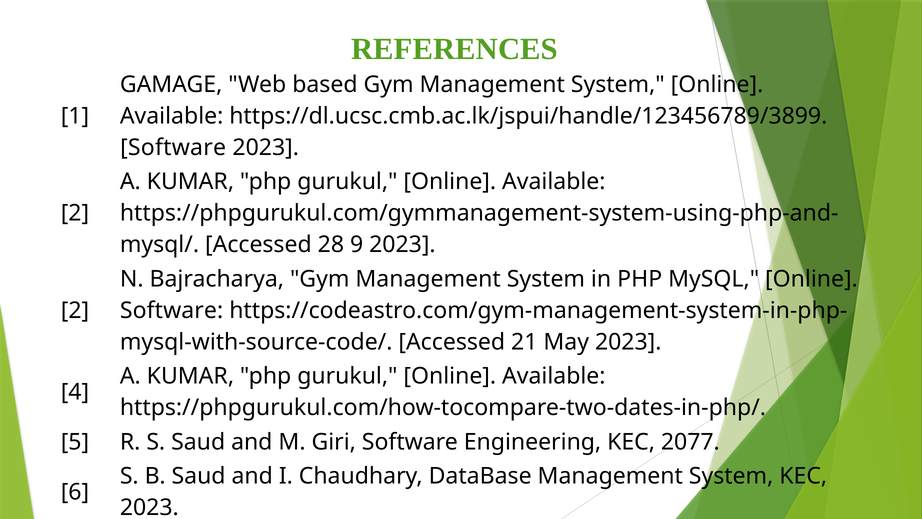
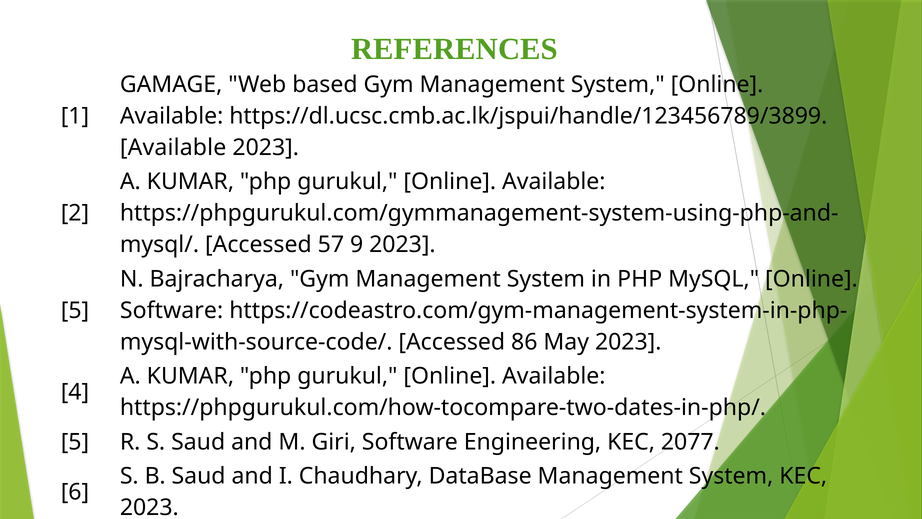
Software at (173, 147): Software -> Available
28: 28 -> 57
2 at (75, 310): 2 -> 5
21: 21 -> 86
